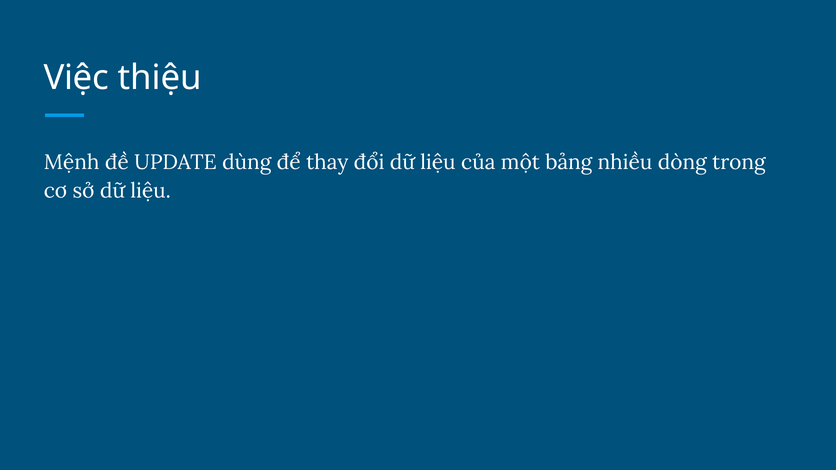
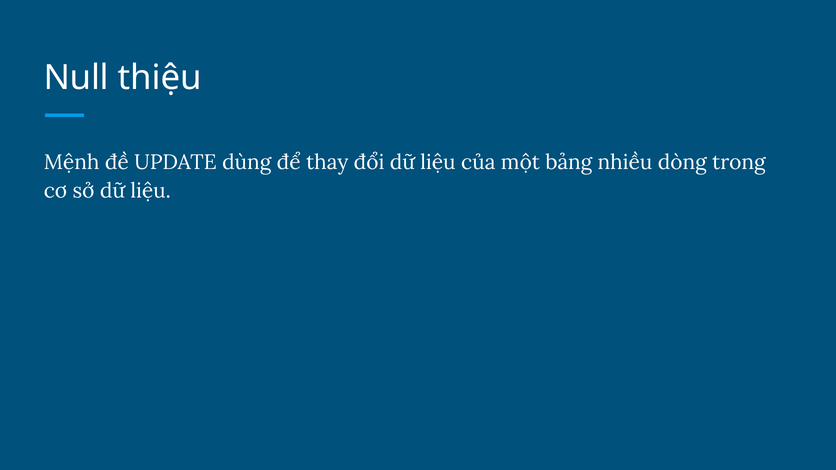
Việc: Việc -> Null
